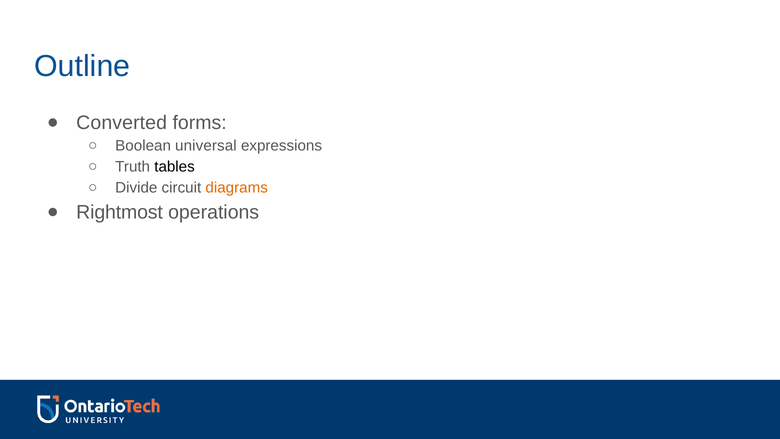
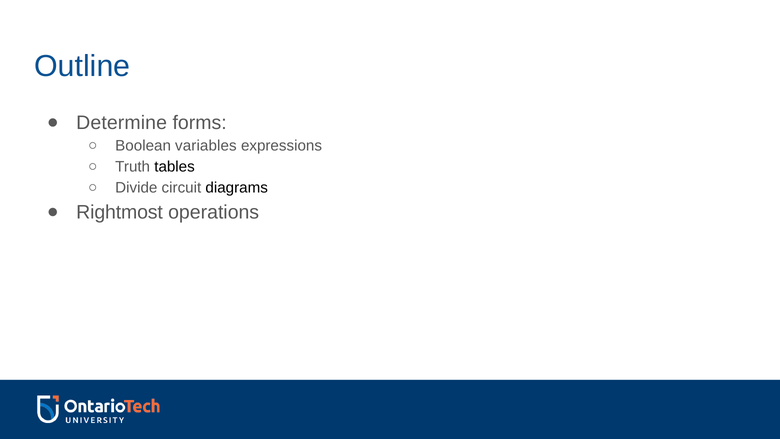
Converted: Converted -> Determine
universal: universal -> variables
diagrams colour: orange -> black
